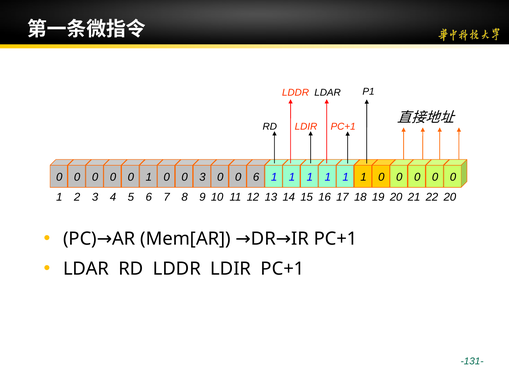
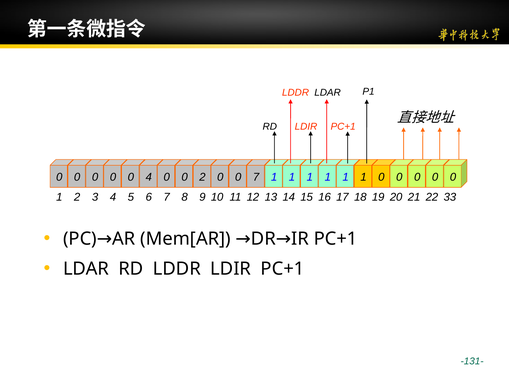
0 1: 1 -> 4
0 3: 3 -> 2
0 6: 6 -> 7
22 20: 20 -> 33
